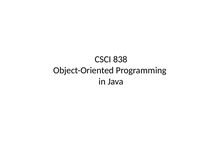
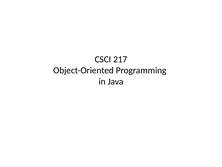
838: 838 -> 217
